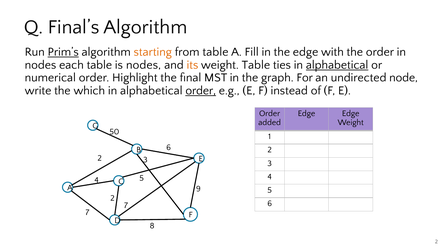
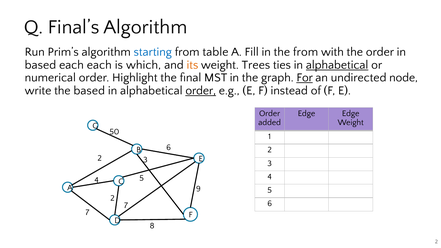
Prim’s underline: present -> none
starting colour: orange -> blue
the edge: edge -> from
nodes at (40, 65): nodes -> based
each table: table -> each
is nodes: nodes -> which
weight Table: Table -> Trees
For underline: none -> present
the which: which -> based
